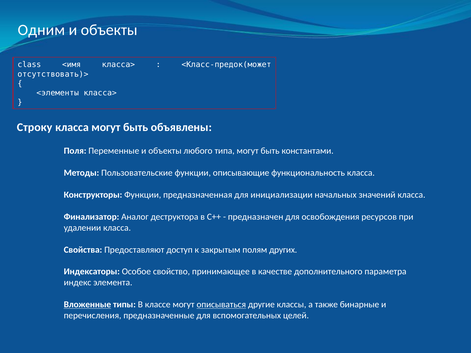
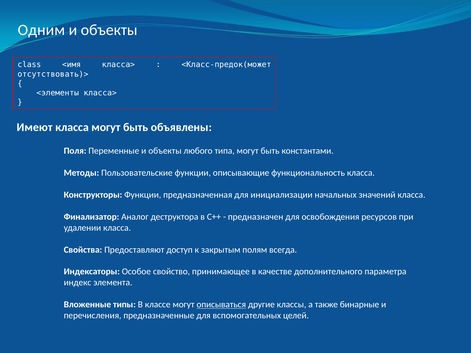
Строку: Строку -> Имеют
других: других -> всегда
Вложенные underline: present -> none
